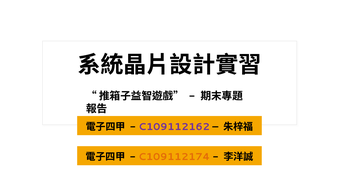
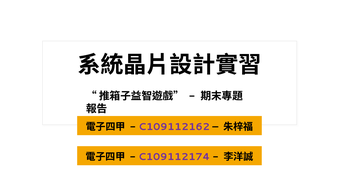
C109112174 colour: orange -> purple
